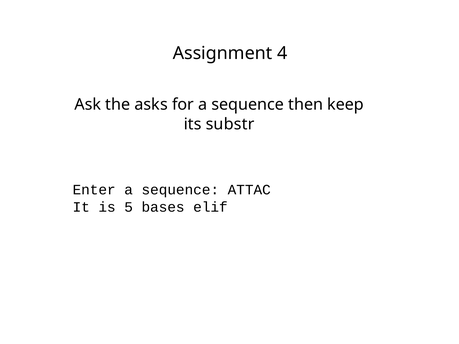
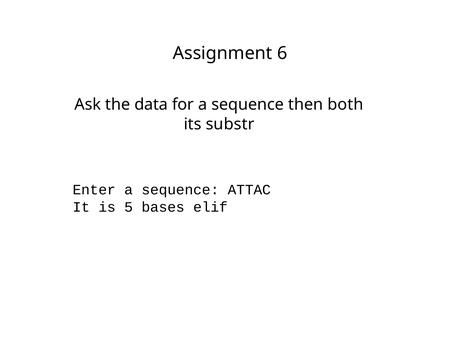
4: 4 -> 6
asks: asks -> data
keep: keep -> both
